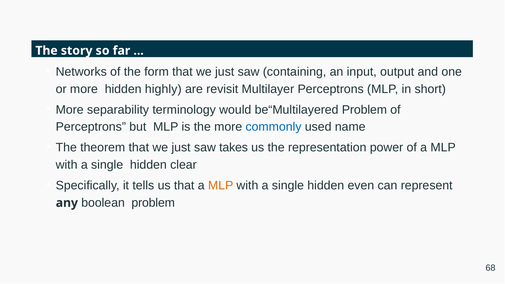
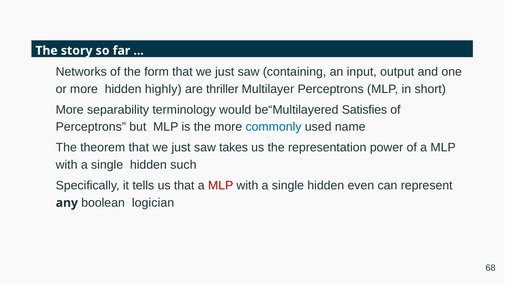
revisit: revisit -> thriller
be“Multilayered Problem: Problem -> Satisfies
clear: clear -> such
MLP at (221, 186) colour: orange -> red
boolean problem: problem -> logician
